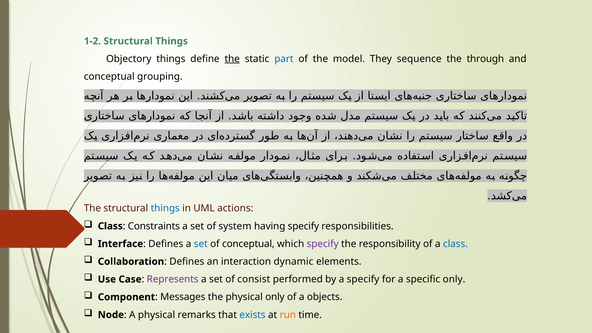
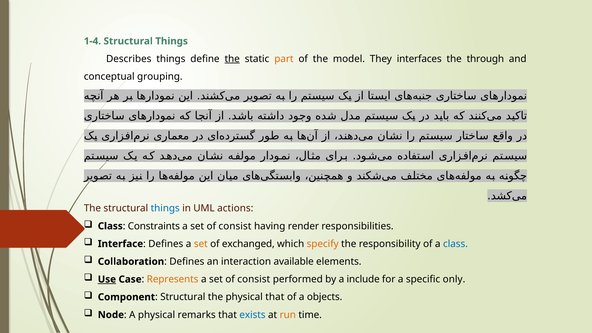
1-2: 1-2 -> 1-4
Objectory: Objectory -> Describes
part colour: blue -> orange
sequence: sequence -> interfaces
system at (235, 226): system -> consist
having specify: specify -> render
set at (201, 244) colour: blue -> orange
of conceptual: conceptual -> exchanged
specify at (323, 244) colour: purple -> orange
dynamic: dynamic -> available
Use underline: none -> present
Represents colour: purple -> orange
a specify: specify -> include
Component Messages: Messages -> Structural
physical only: only -> that
